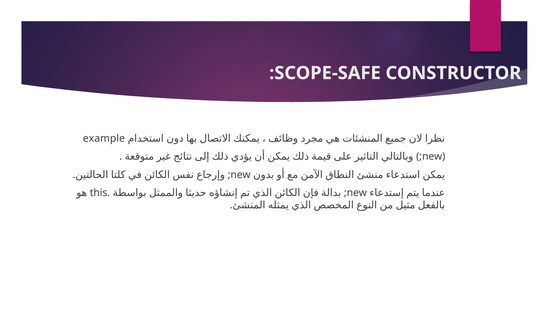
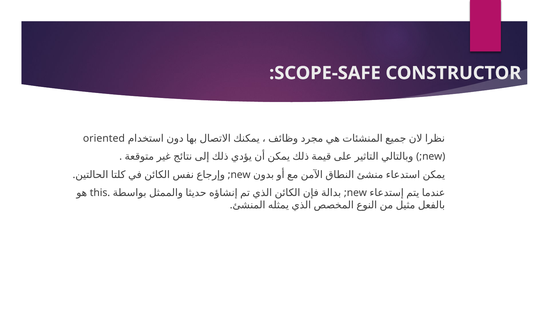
example: example -> oriented
